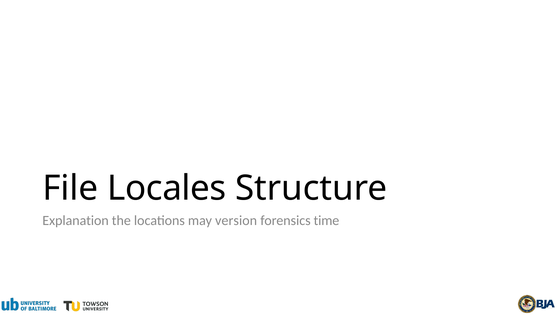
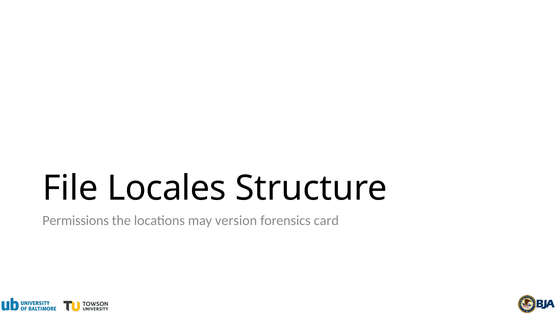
Explanation: Explanation -> Permissions
time: time -> card
